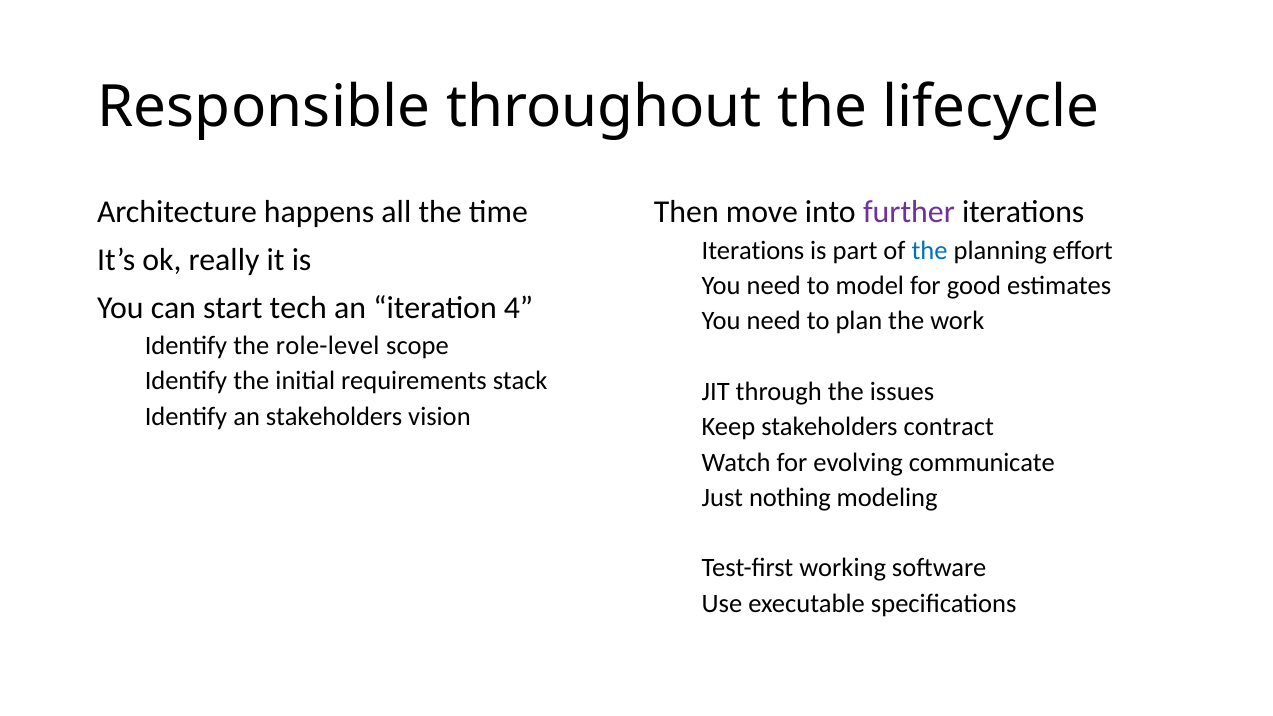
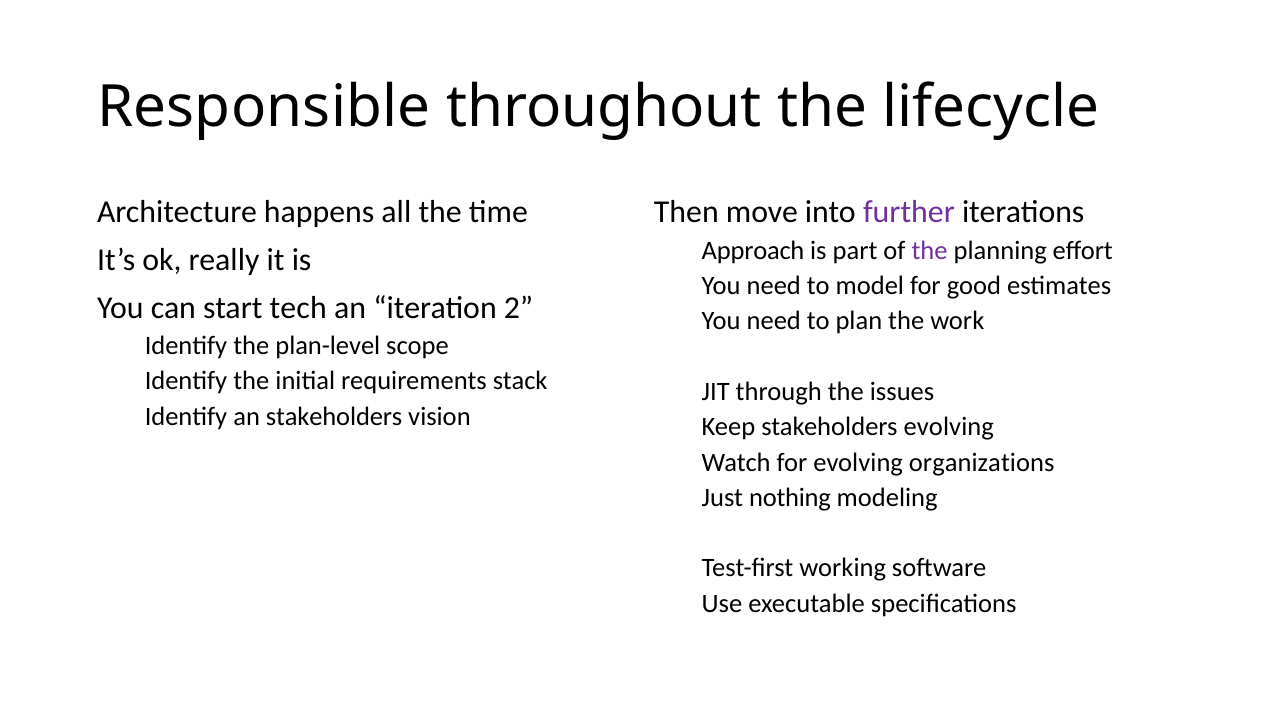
Iterations at (753, 251): Iterations -> Approach
the at (930, 251) colour: blue -> purple
4: 4 -> 2
role-level: role-level -> plan-level
stakeholders contract: contract -> evolving
communicate: communicate -> organizations
